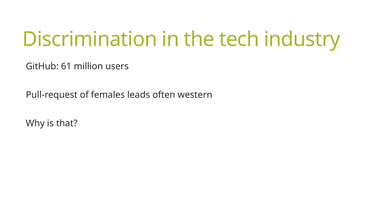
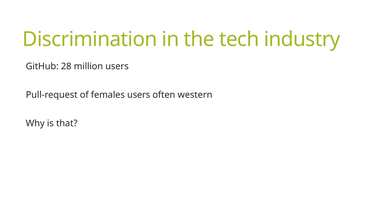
61: 61 -> 28
females leads: leads -> users
